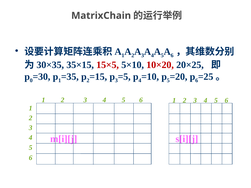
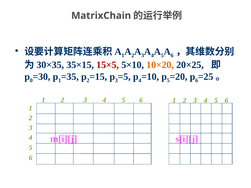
10×20 colour: red -> orange
